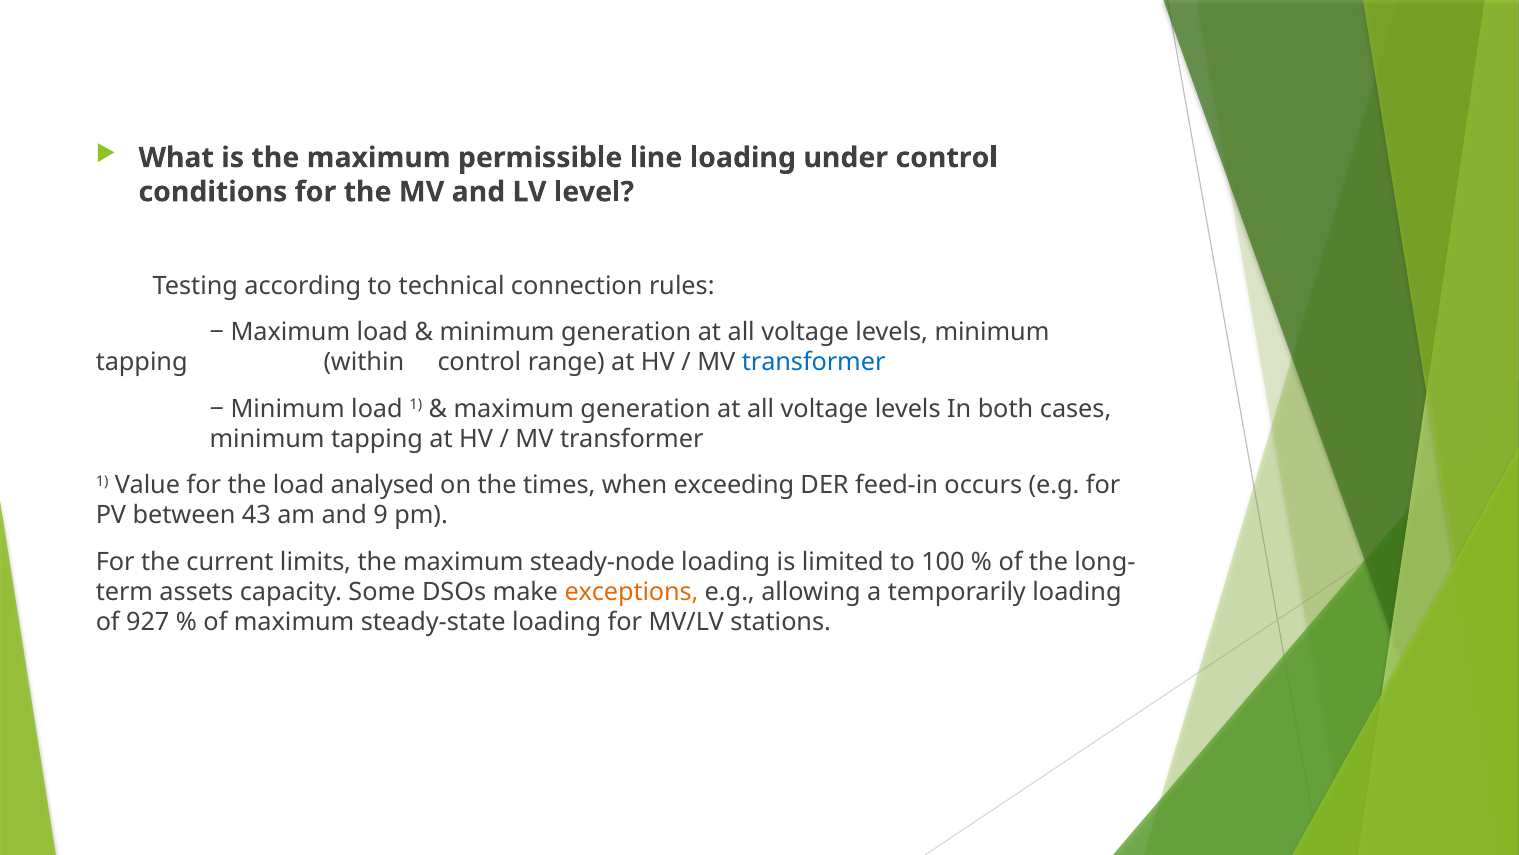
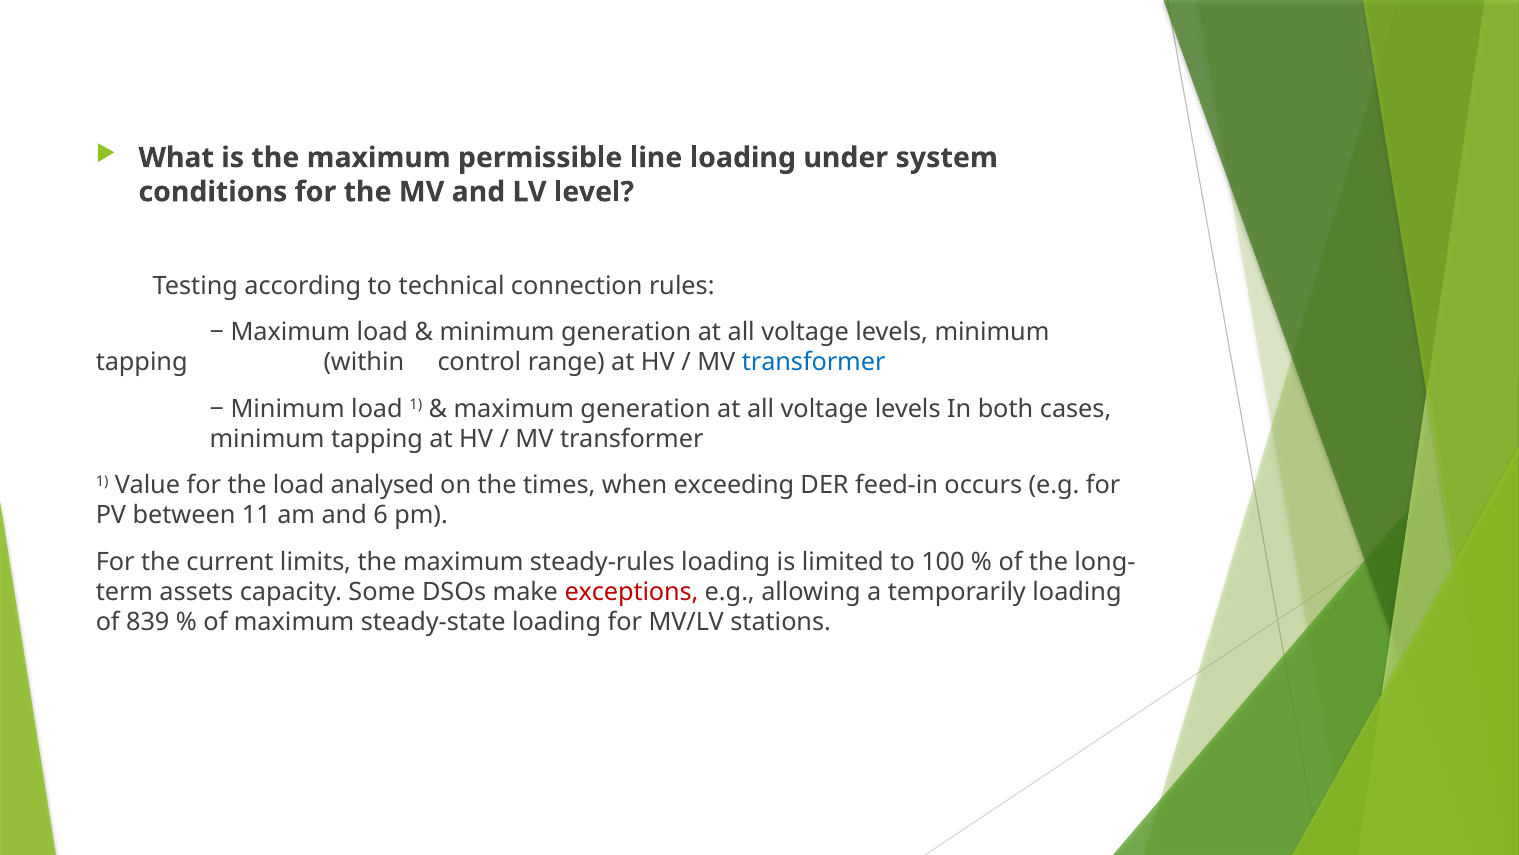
under control: control -> system
43: 43 -> 11
9: 9 -> 6
steady-node: steady-node -> steady-rules
exceptions colour: orange -> red
927: 927 -> 839
